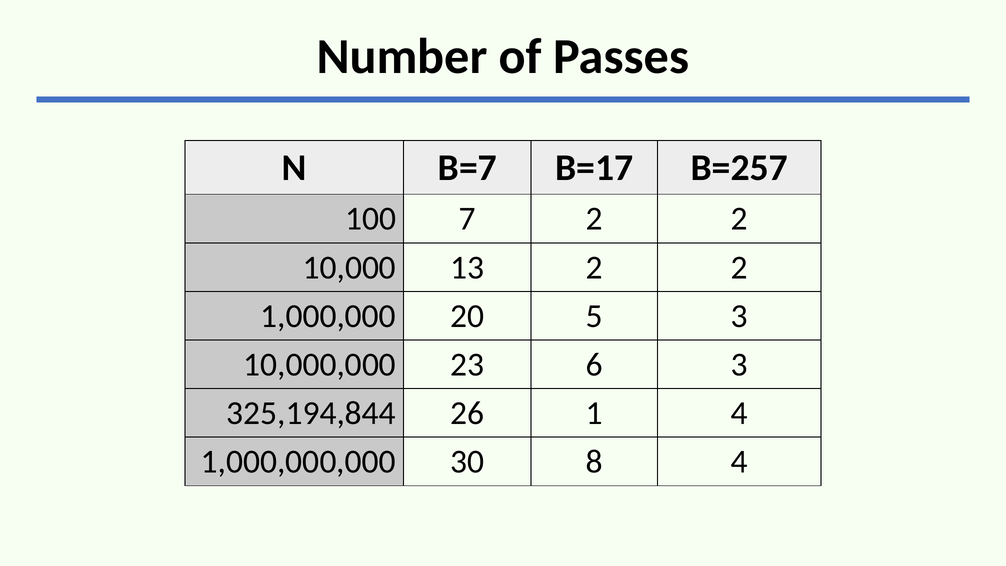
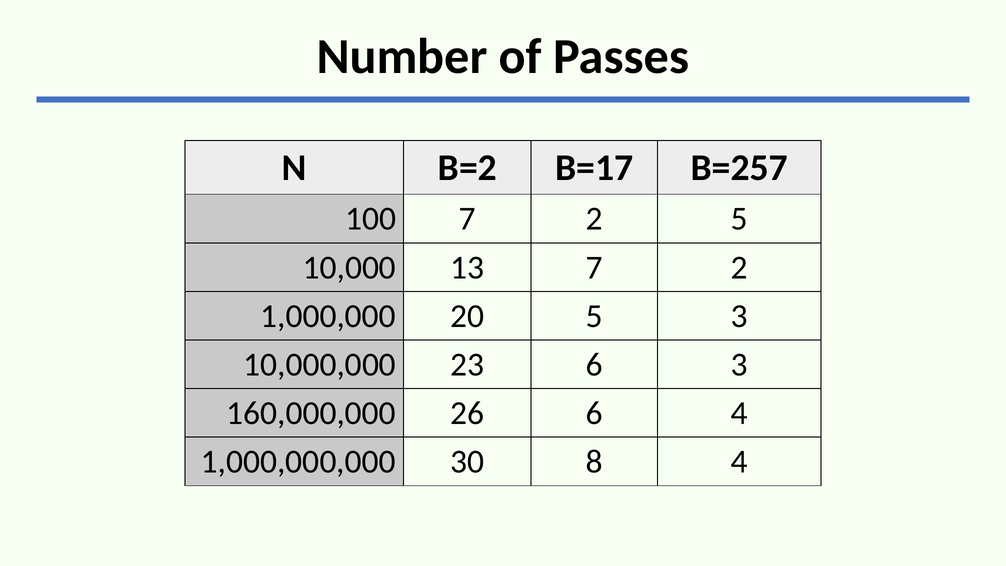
B=7: B=7 -> B=2
7 2 2: 2 -> 5
13 2: 2 -> 7
325,194,844: 325,194,844 -> 160,000,000
26 1: 1 -> 6
